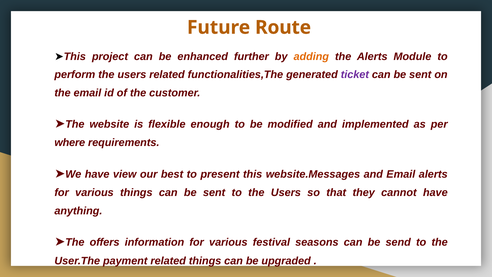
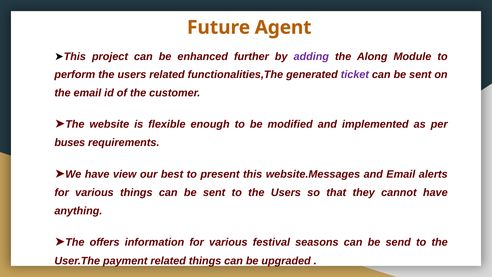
Route: Route -> Agent
adding colour: orange -> purple
the Alerts: Alerts -> Along
where: where -> buses
